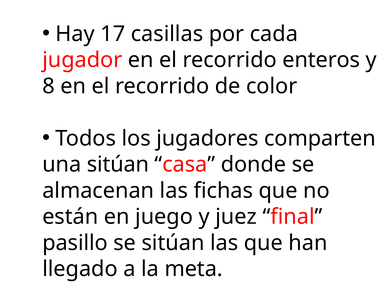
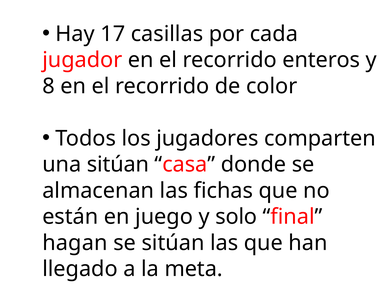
juez: juez -> solo
pasillo: pasillo -> hagan
